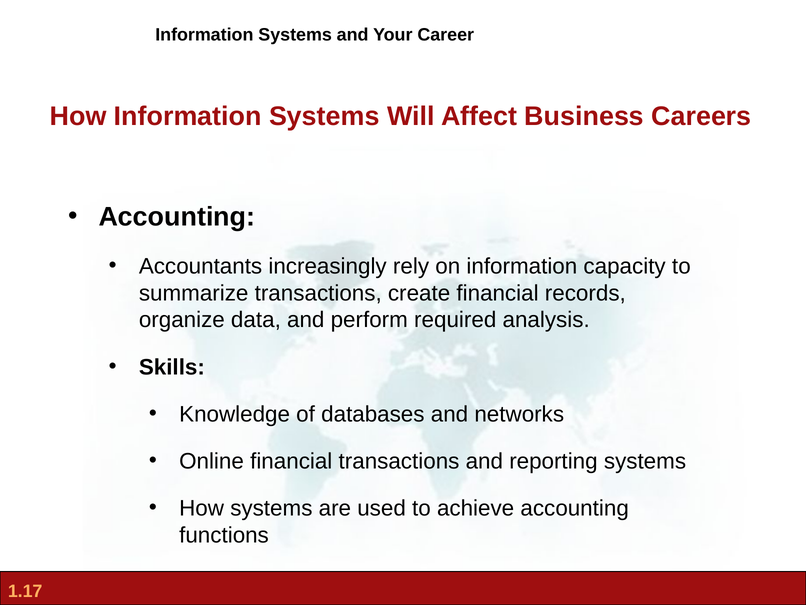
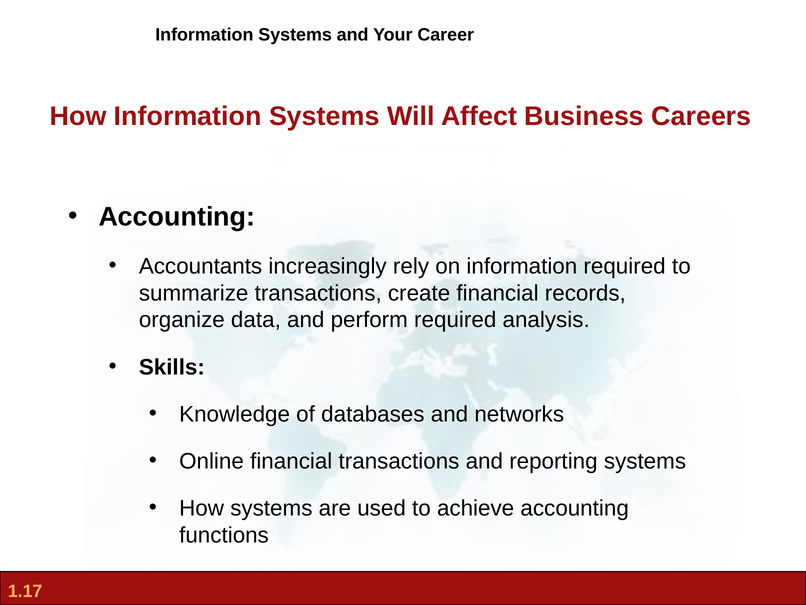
information capacity: capacity -> required
